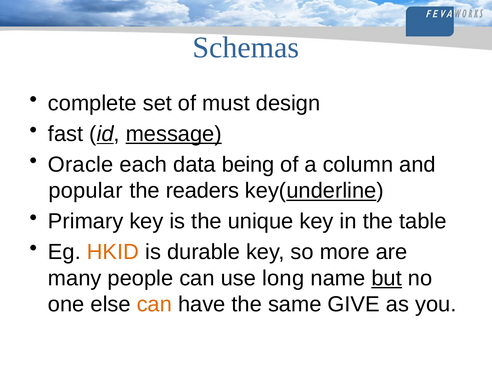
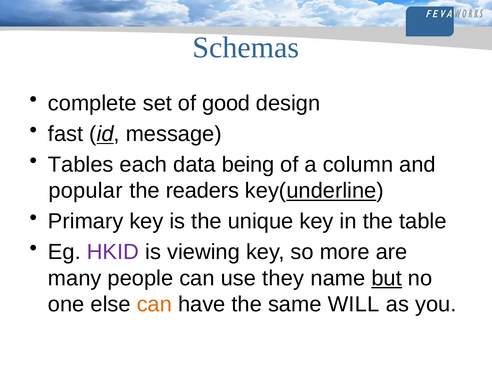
must: must -> good
message underline: present -> none
Oracle: Oracle -> Tables
HKID colour: orange -> purple
durable: durable -> viewing
long: long -> they
GIVE: GIVE -> WILL
